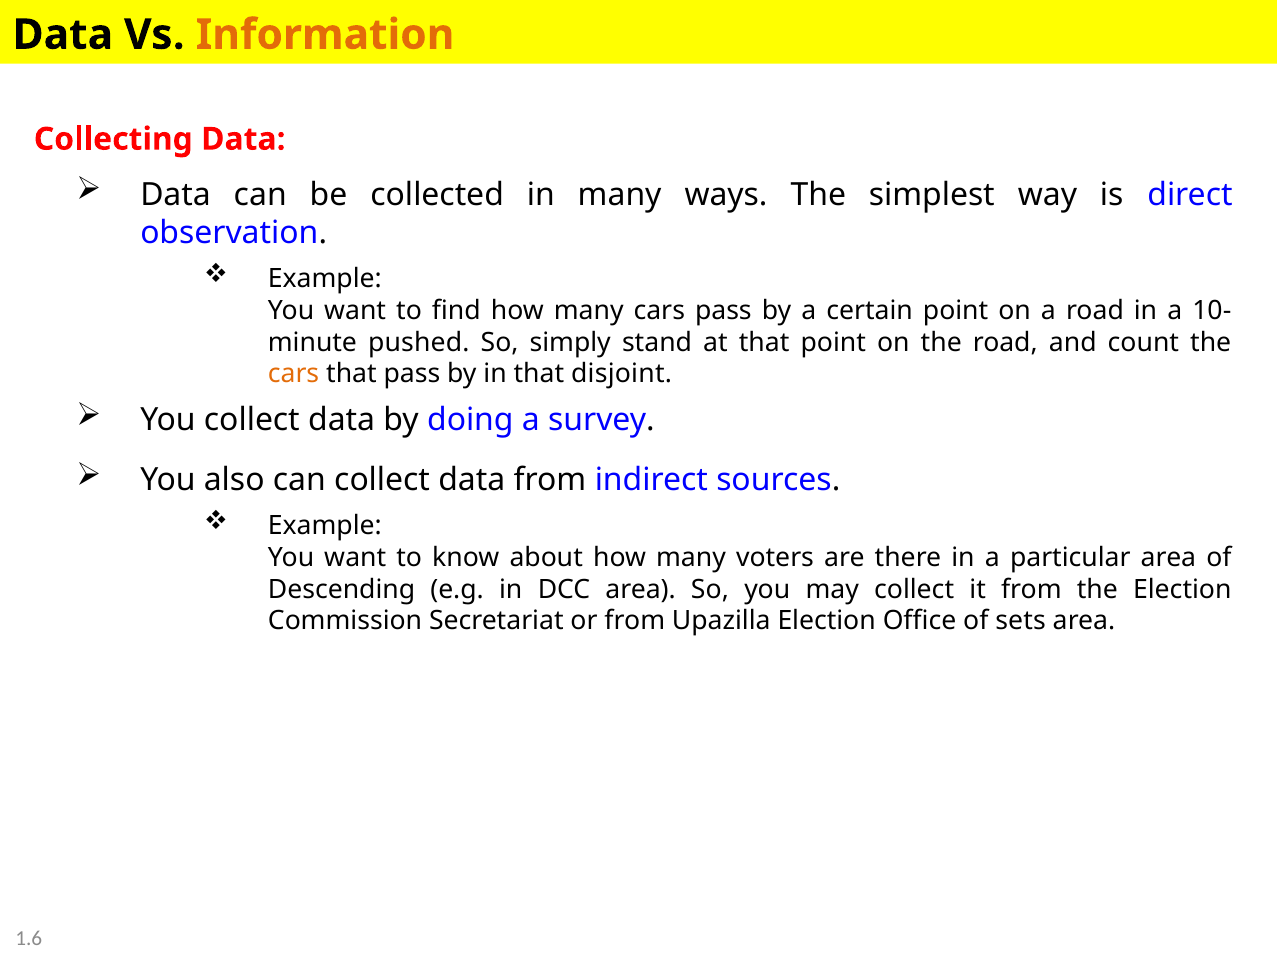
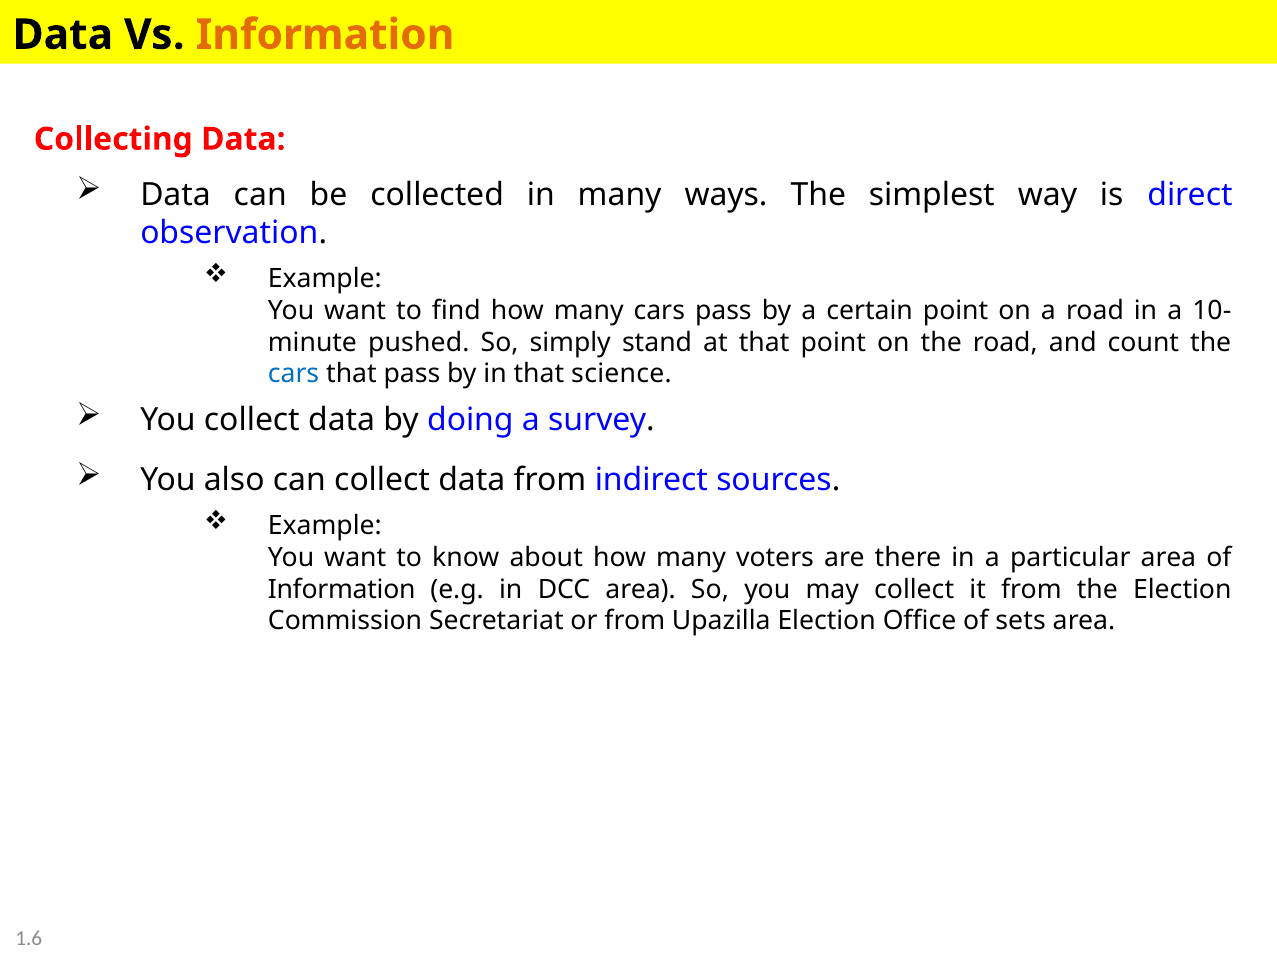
cars at (294, 374) colour: orange -> blue
disjoint: disjoint -> science
Descending at (342, 589): Descending -> Information
